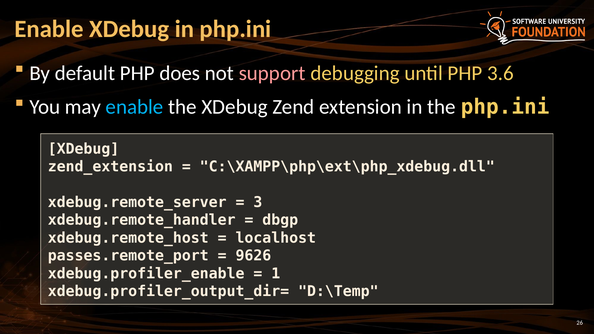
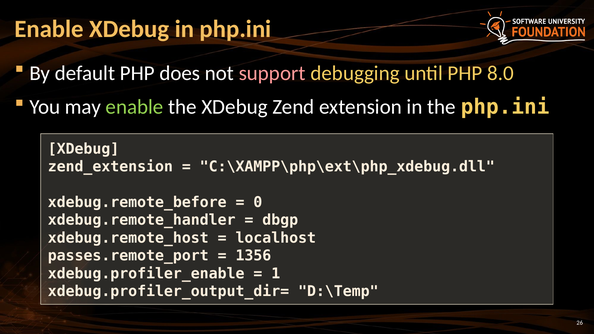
3.6: 3.6 -> 8.0
enable at (135, 107) colour: light blue -> light green
xdebug.remote_server: xdebug.remote_server -> xdebug.remote_before
3: 3 -> 0
9626: 9626 -> 1356
